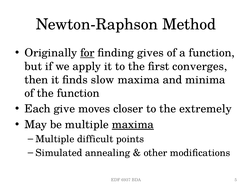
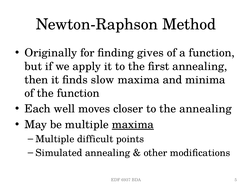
for underline: present -> none
first converges: converges -> annealing
give: give -> well
the extremely: extremely -> annealing
